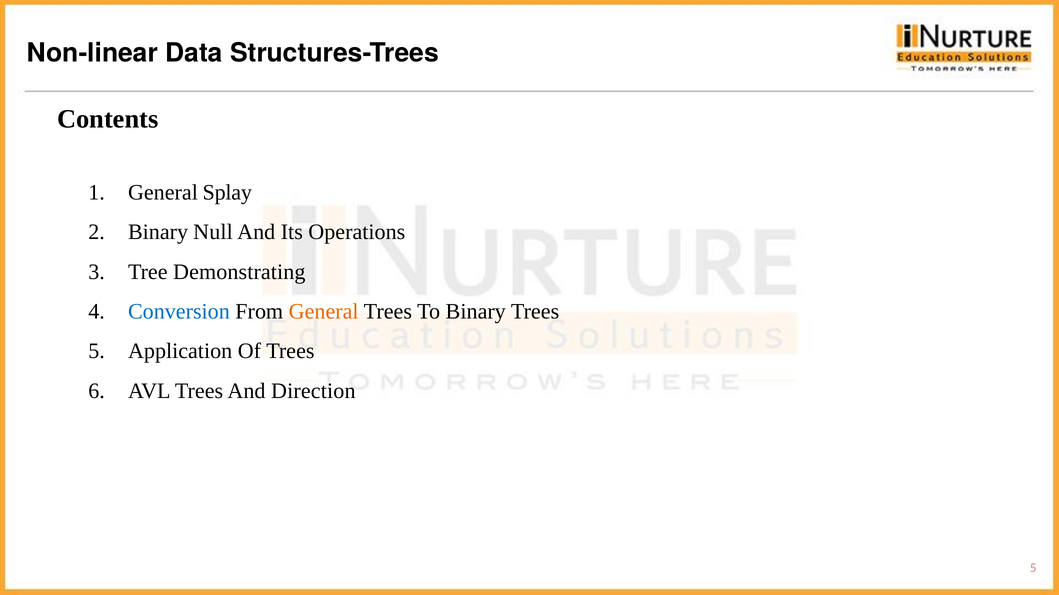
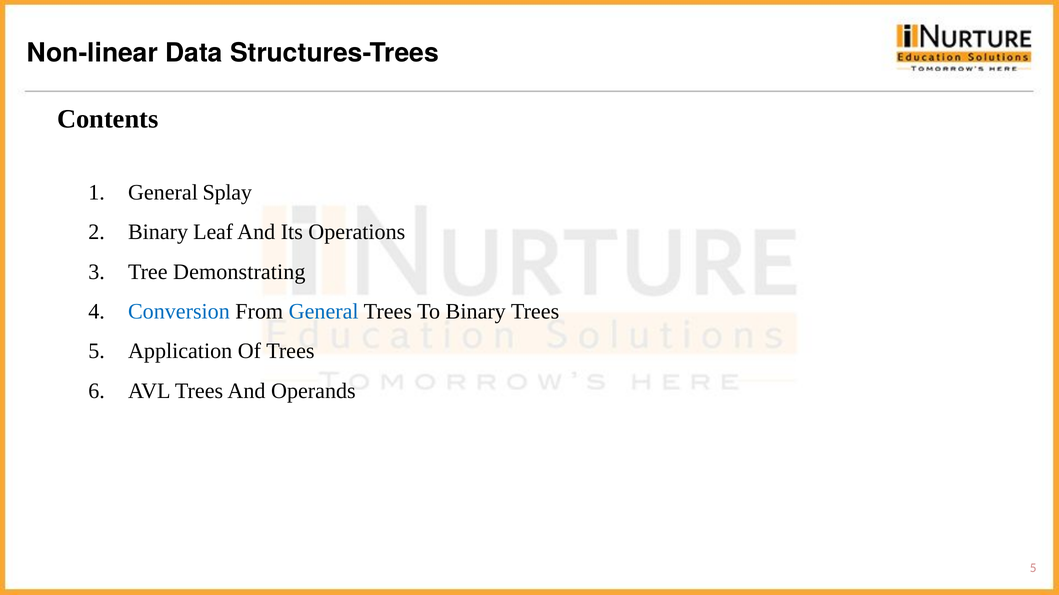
Null: Null -> Leaf
General at (324, 312) colour: orange -> blue
Direction: Direction -> Operands
